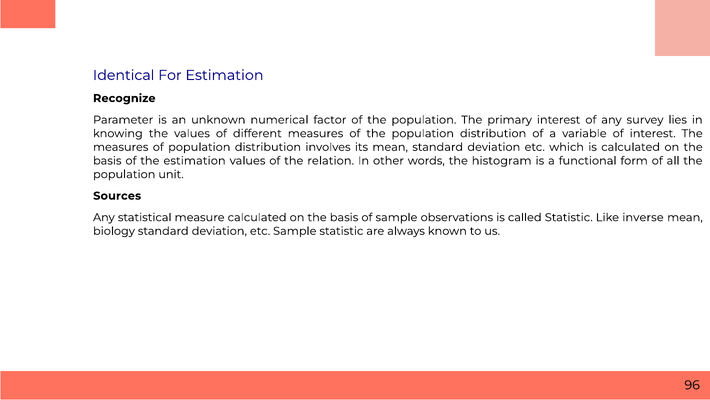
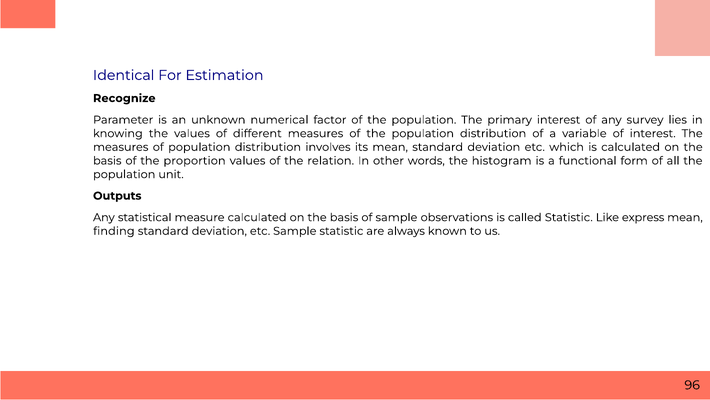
estimation at (195, 161): estimation -> proportion
Sources: Sources -> Outputs
inverse: inverse -> express
biology: biology -> finding
